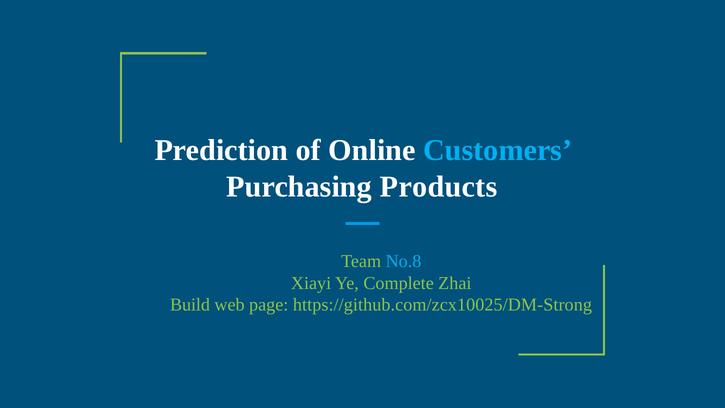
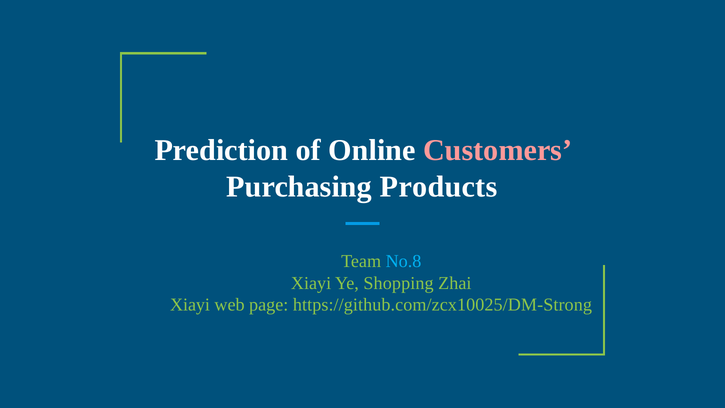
Customers colour: light blue -> pink
Complete: Complete -> Shopping
Build at (190, 305): Build -> Xiayi
